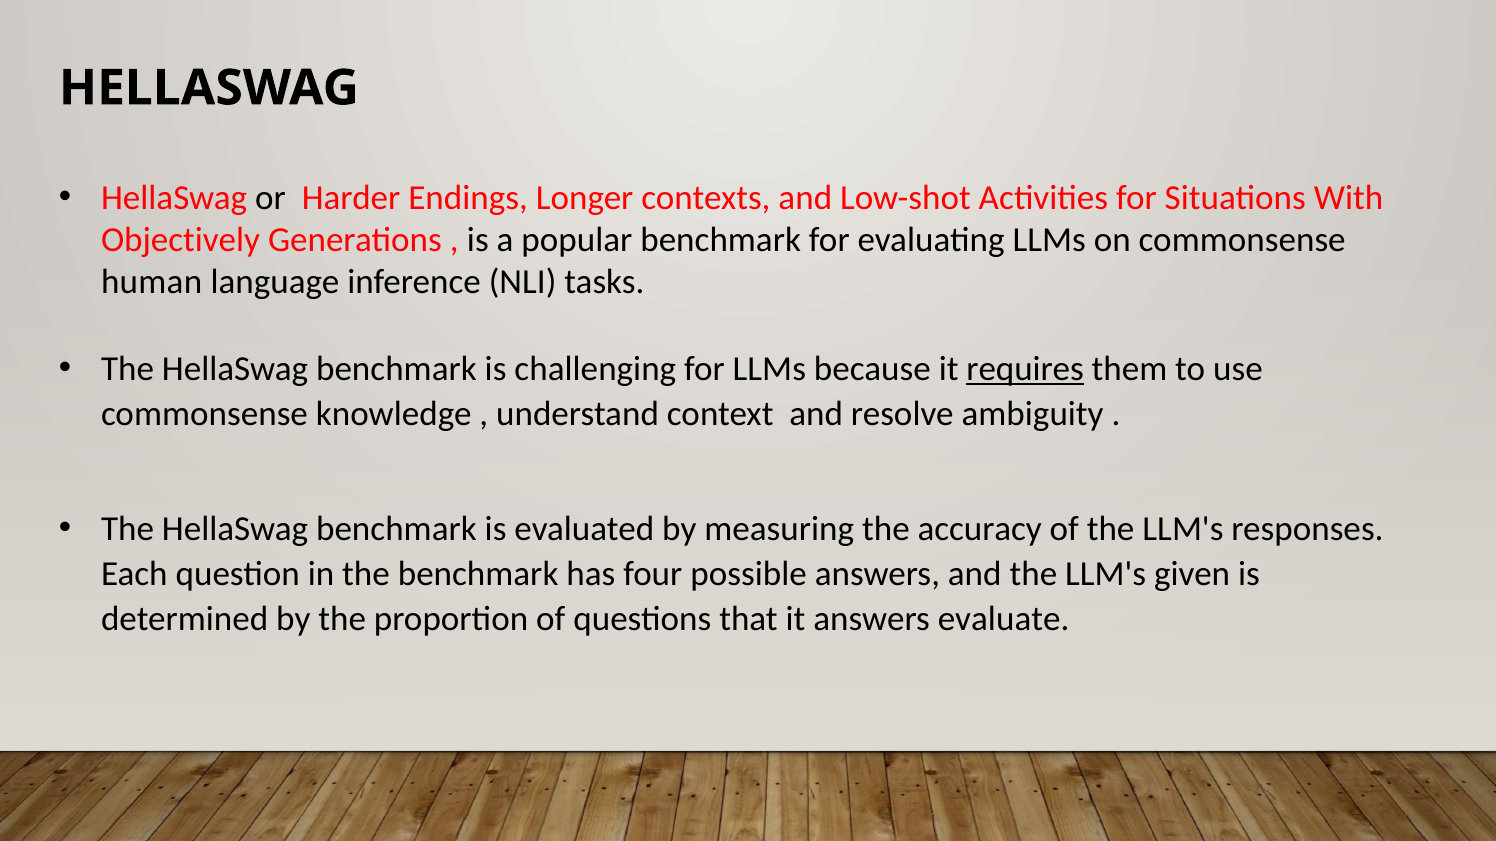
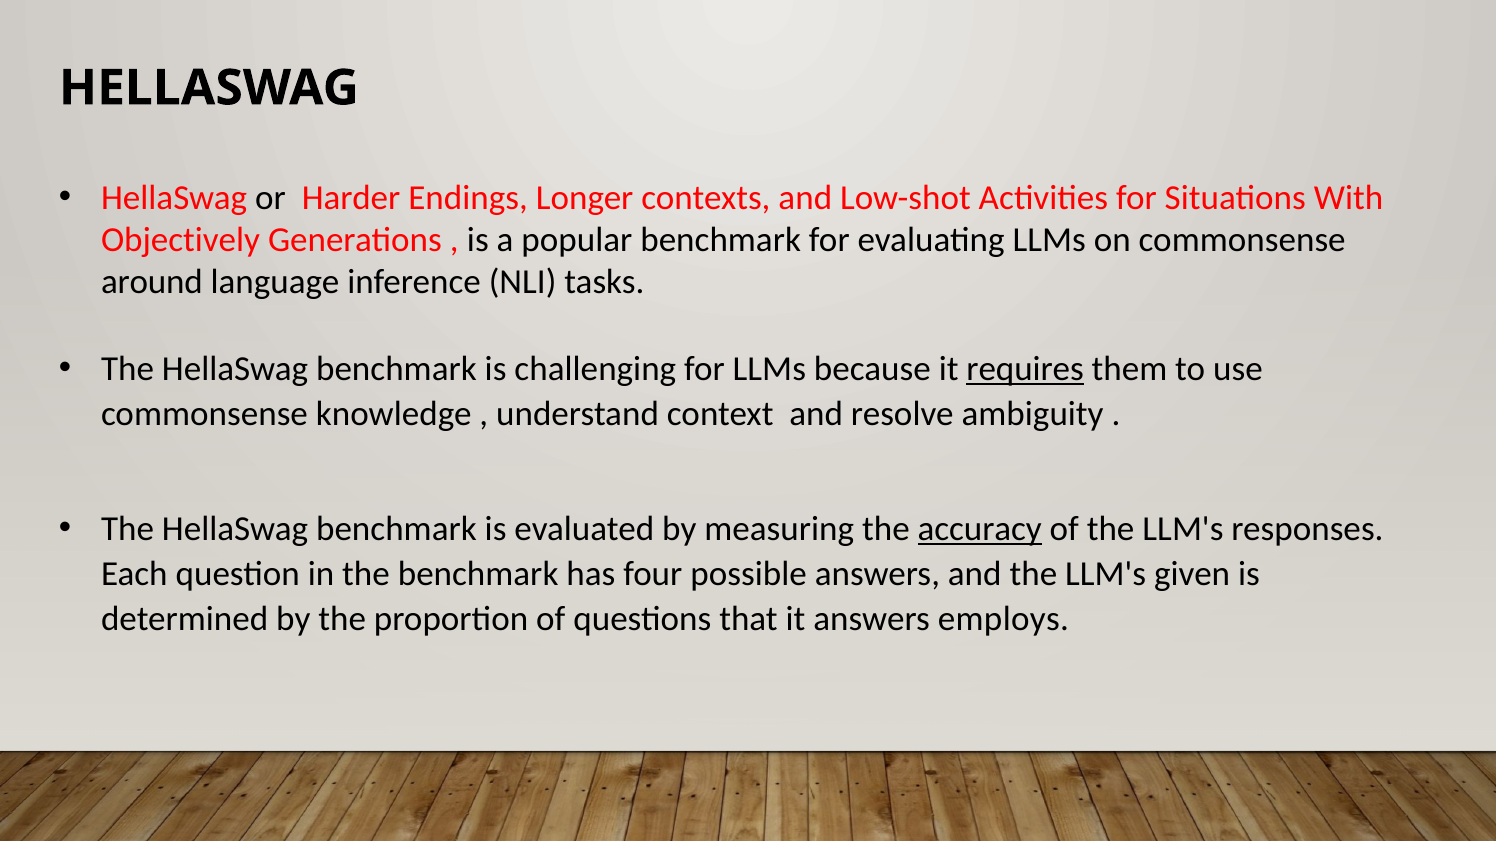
human: human -> around
accuracy underline: none -> present
evaluate: evaluate -> employs
